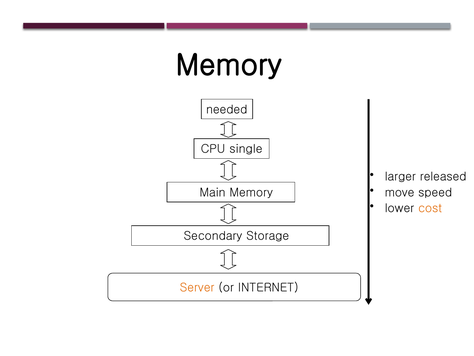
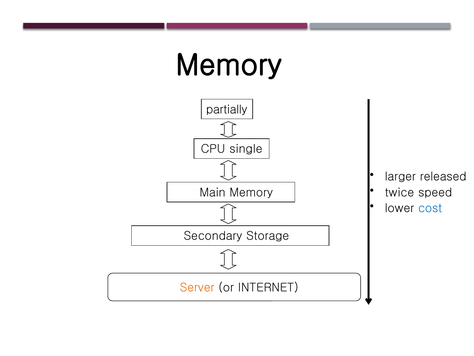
needed: needed -> partially
move: move -> twice
cost colour: orange -> blue
